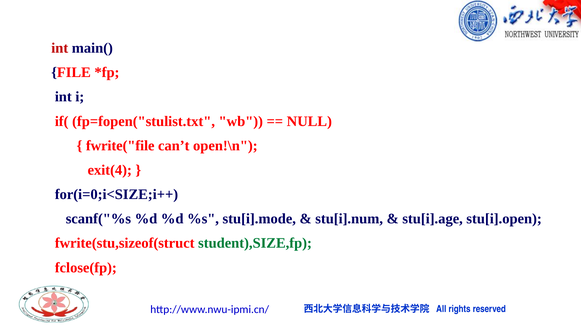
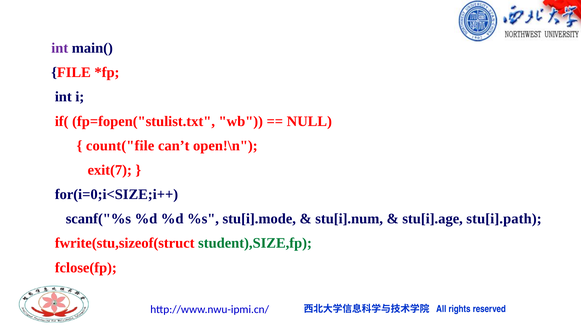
int at (60, 48) colour: red -> purple
fwrite("file: fwrite("file -> count("file
exit(4: exit(4 -> exit(7
stu[i].open: stu[i].open -> stu[i].path
